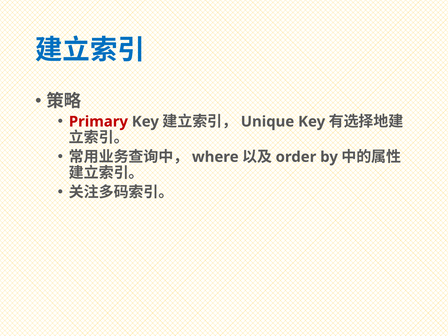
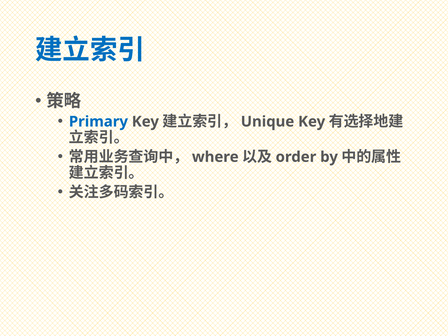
Primary colour: red -> blue
